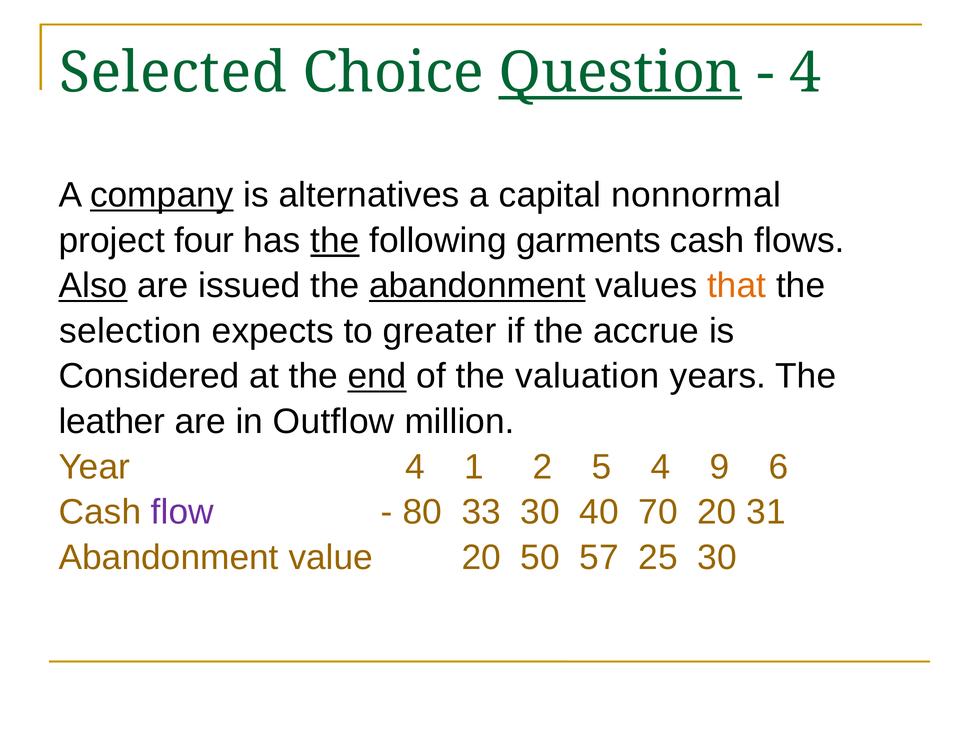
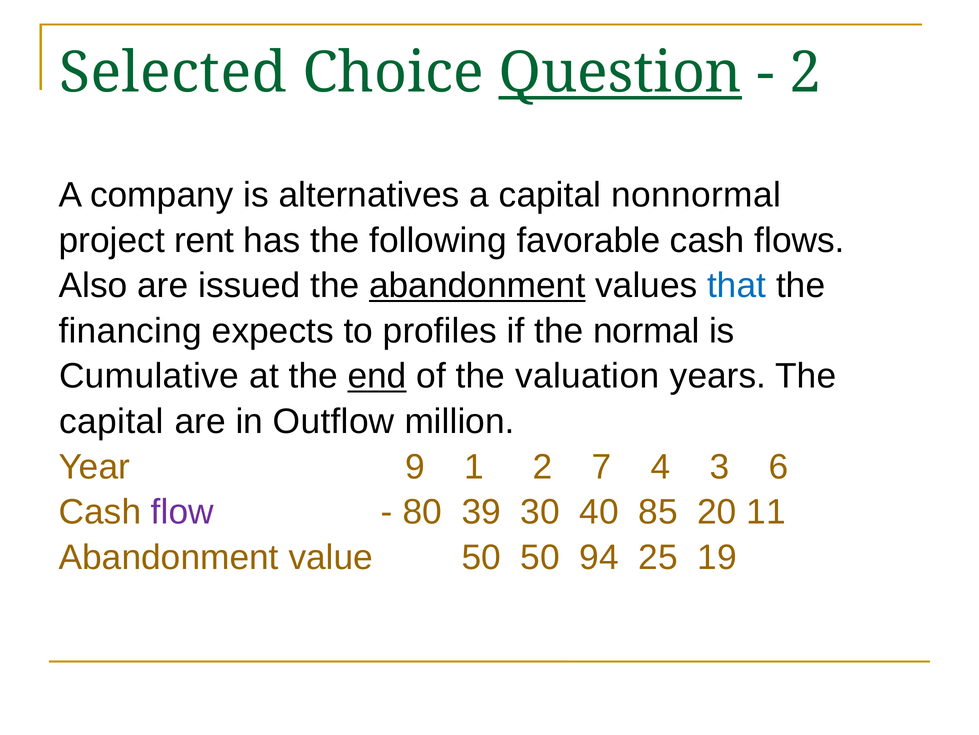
4 at (805, 73): 4 -> 2
company underline: present -> none
four: four -> rent
the at (335, 240) underline: present -> none
garments: garments -> favorable
Also underline: present -> none
that colour: orange -> blue
selection: selection -> financing
greater: greater -> profiles
accrue: accrue -> normal
Considered: Considered -> Cumulative
leather at (112, 421): leather -> capital
Year 4: 4 -> 9
5: 5 -> 7
9: 9 -> 3
33: 33 -> 39
70: 70 -> 85
31: 31 -> 11
value 20: 20 -> 50
57: 57 -> 94
25 30: 30 -> 19
